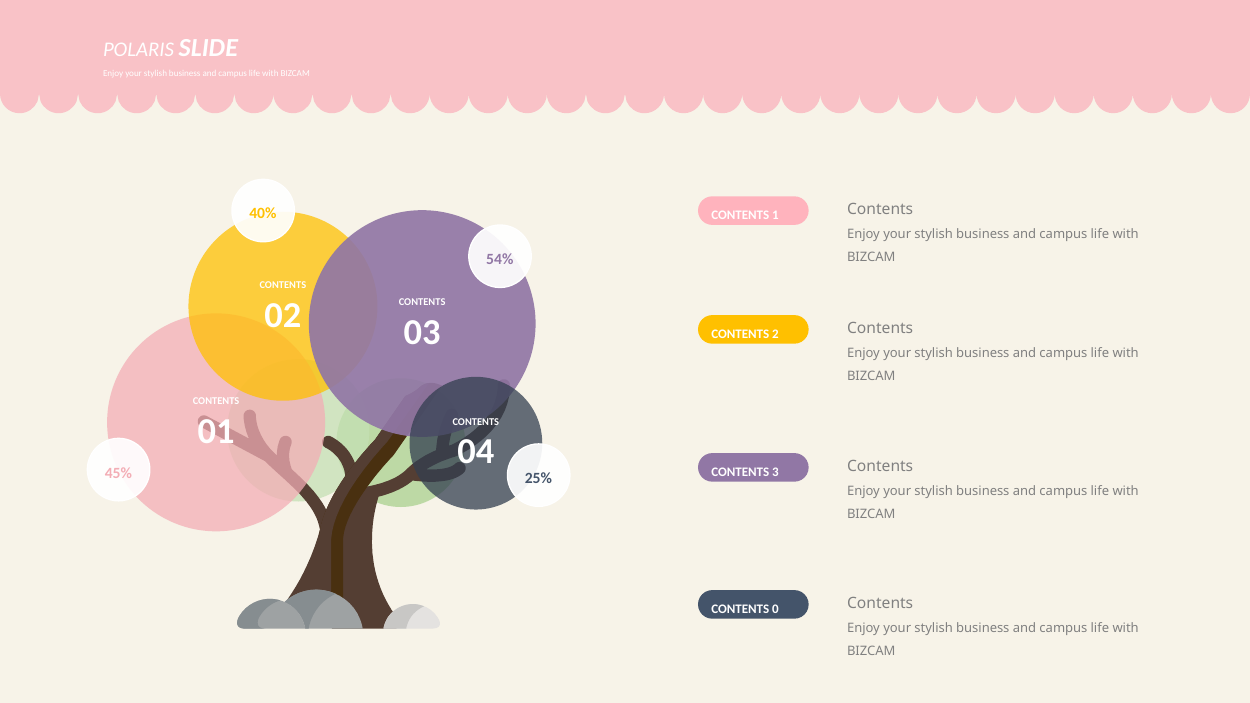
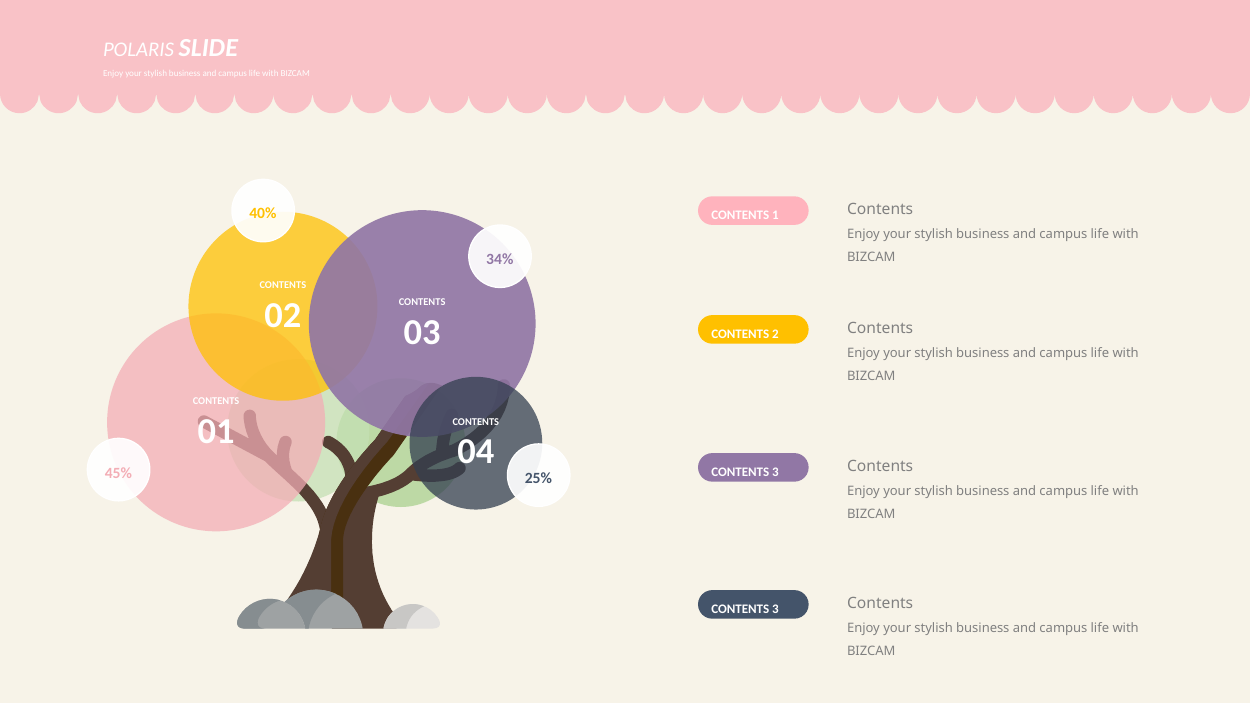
54%: 54% -> 34%
0 at (775, 609): 0 -> 3
